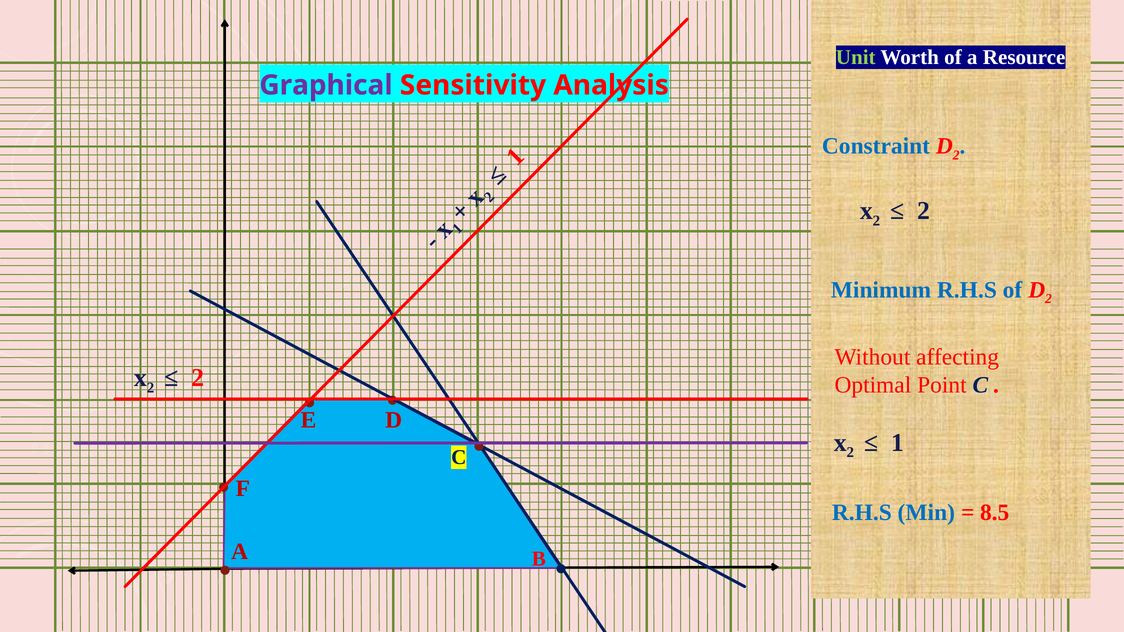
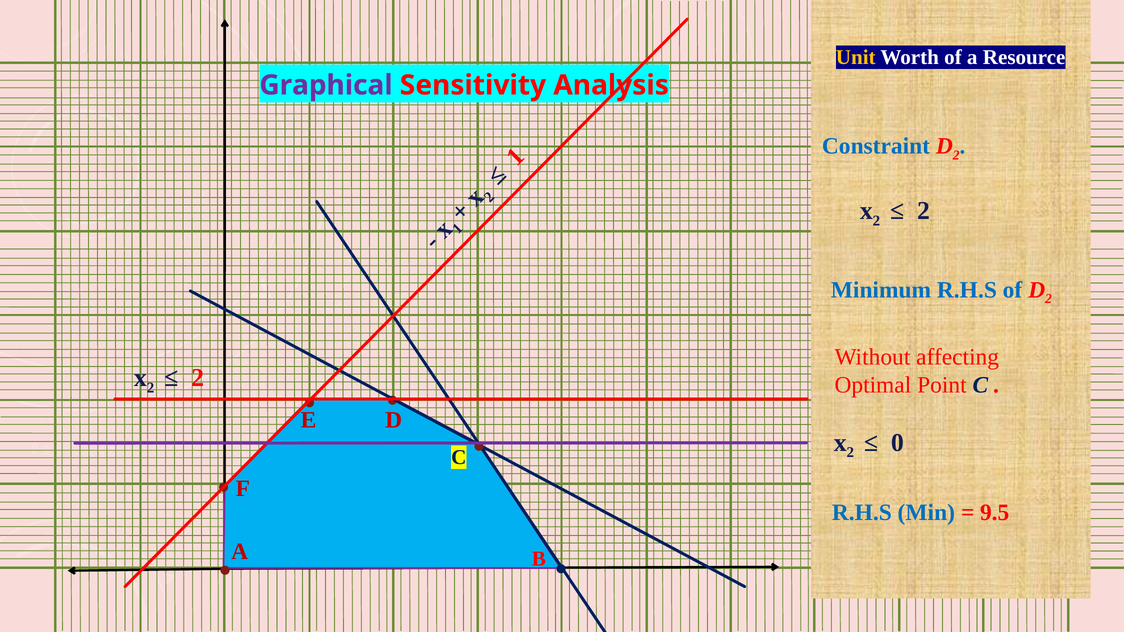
Unit colour: light green -> yellow
1 at (897, 443): 1 -> 0
8.5: 8.5 -> 9.5
